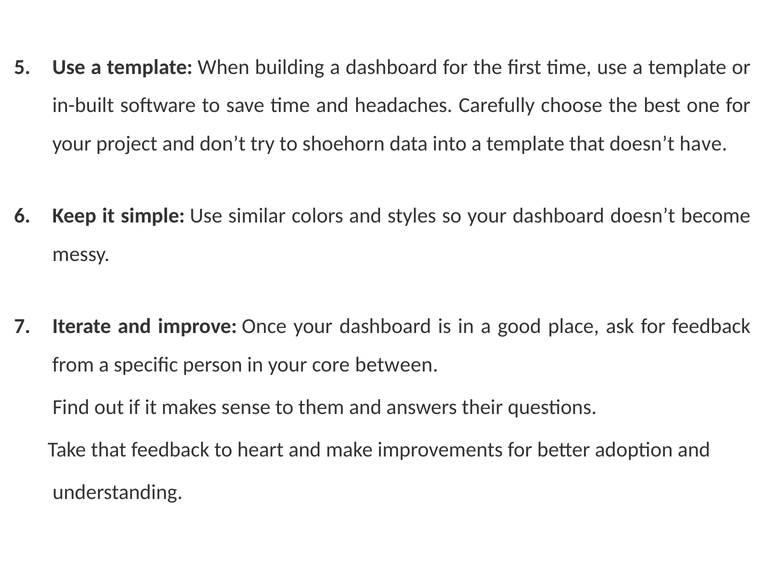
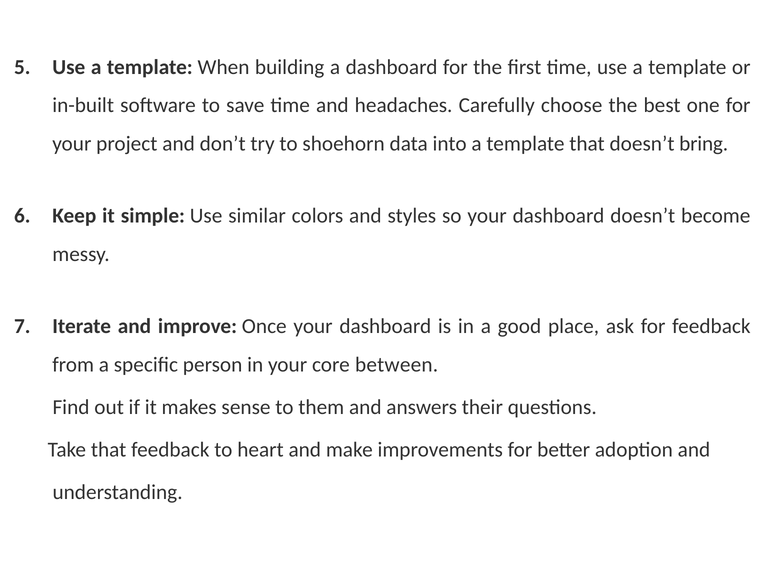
have: have -> bring
